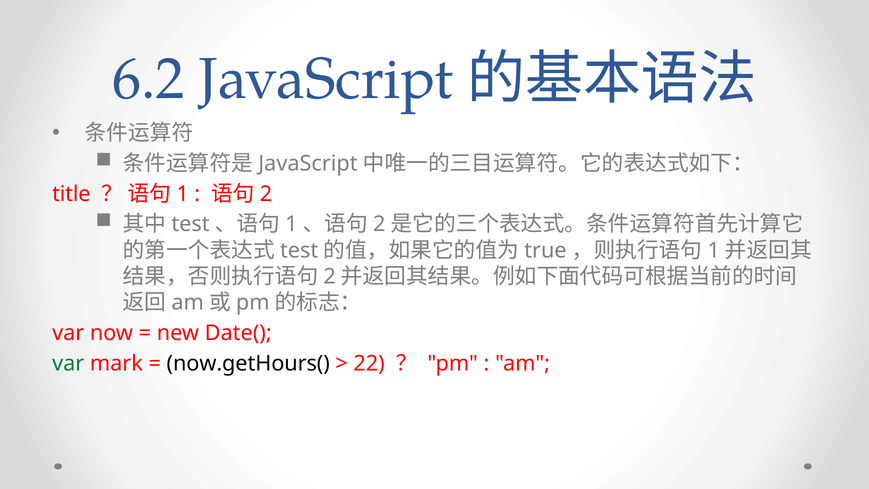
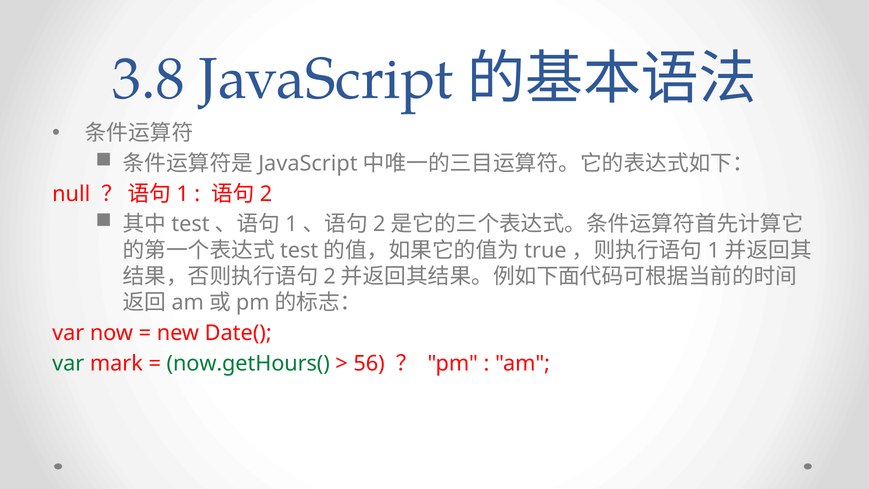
6.2: 6.2 -> 3.8
title: title -> null
now.getHours( colour: black -> green
22: 22 -> 56
